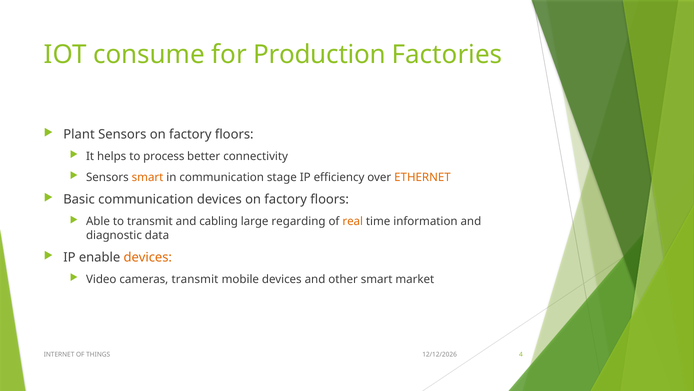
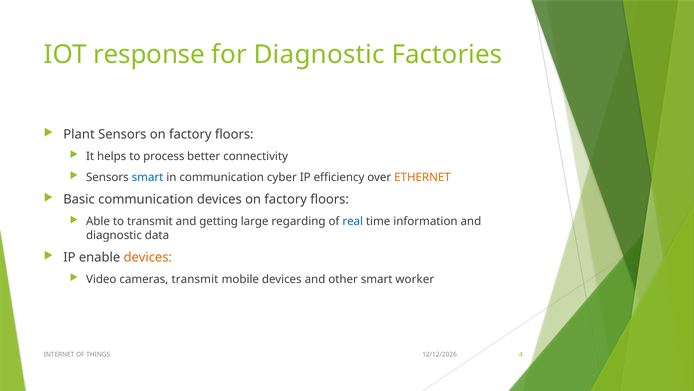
consume: consume -> response
for Production: Production -> Diagnostic
smart at (148, 177) colour: orange -> blue
stage: stage -> cyber
cabling: cabling -> getting
real colour: orange -> blue
market: market -> worker
